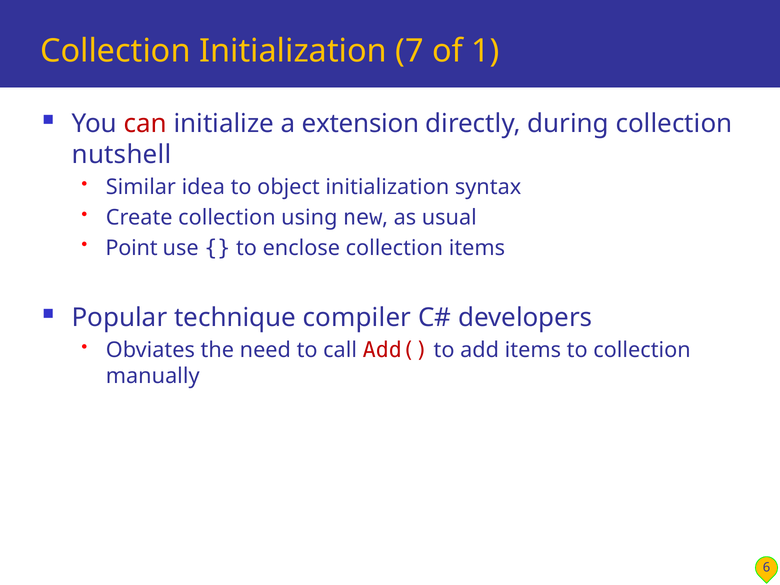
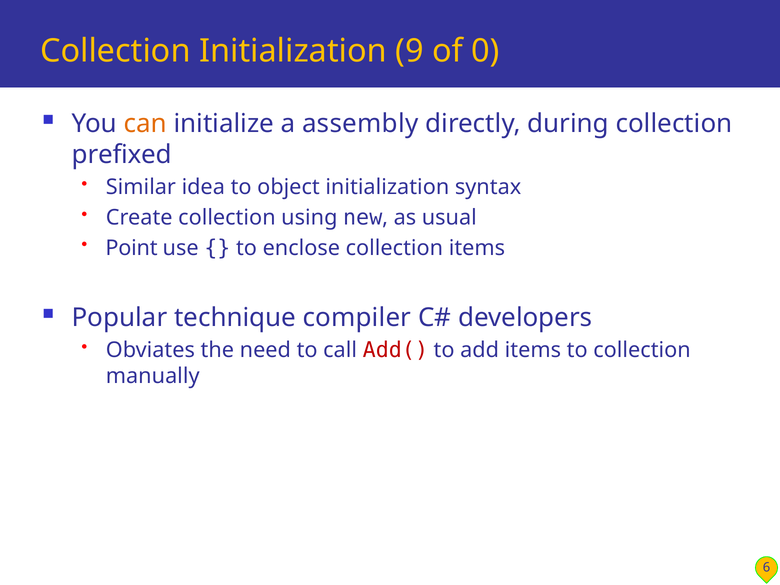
7: 7 -> 9
1: 1 -> 0
can colour: red -> orange
extension: extension -> assembly
nutshell: nutshell -> prefixed
